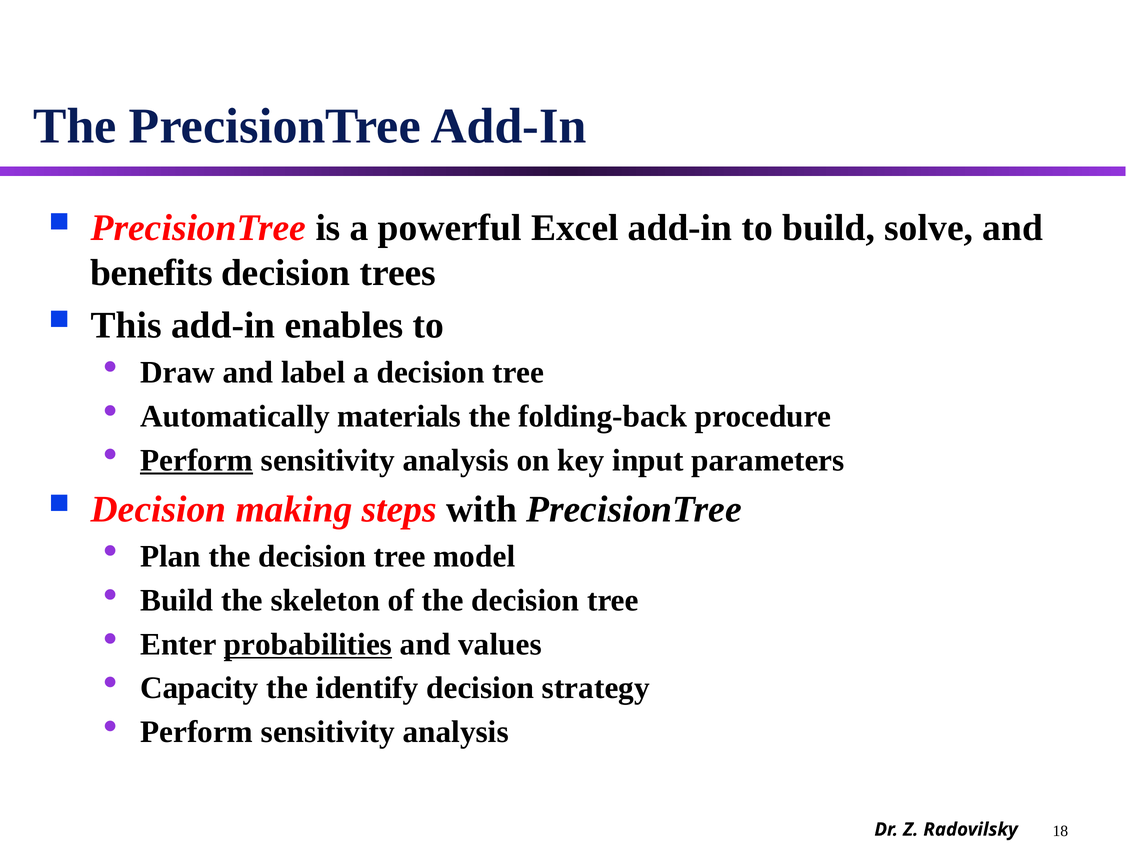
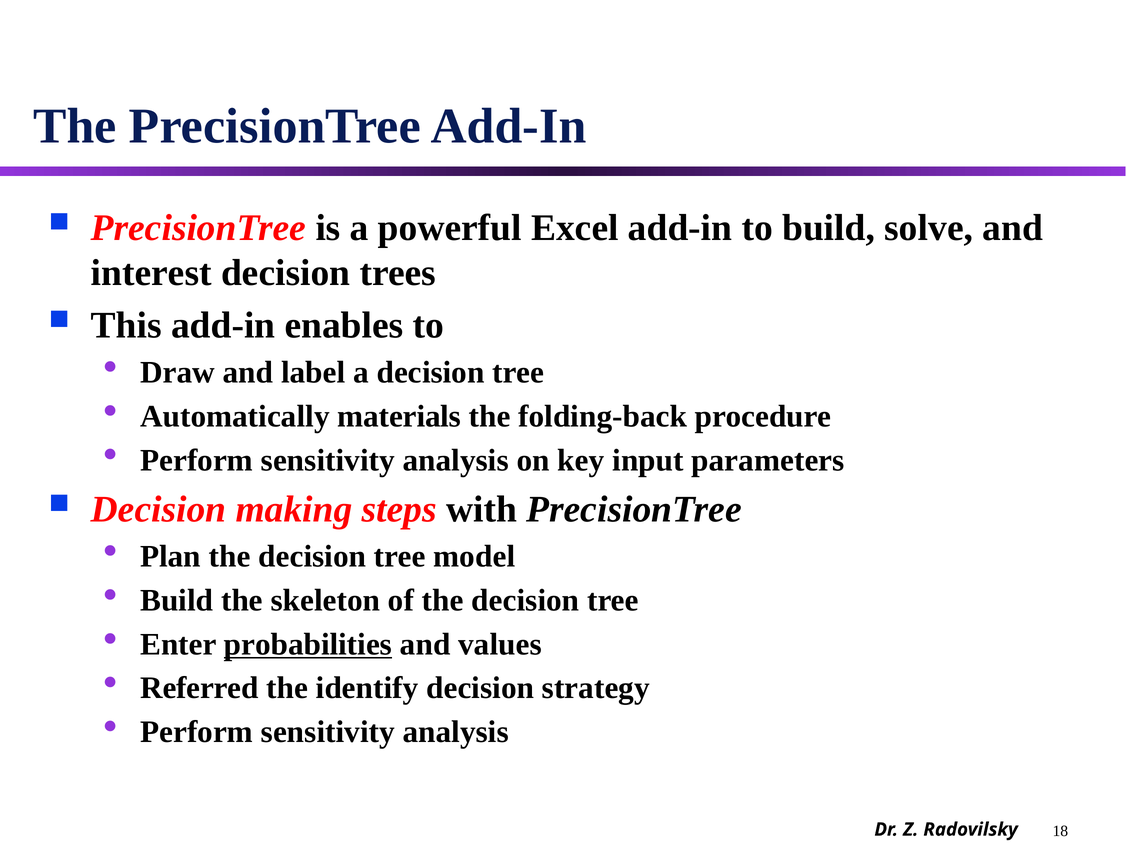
benefits: benefits -> interest
Perform at (197, 460) underline: present -> none
Capacity: Capacity -> Referred
